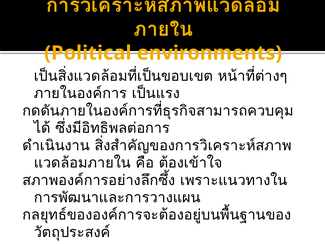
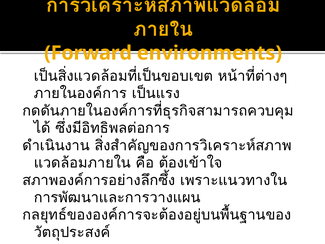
Political: Political -> Forward
